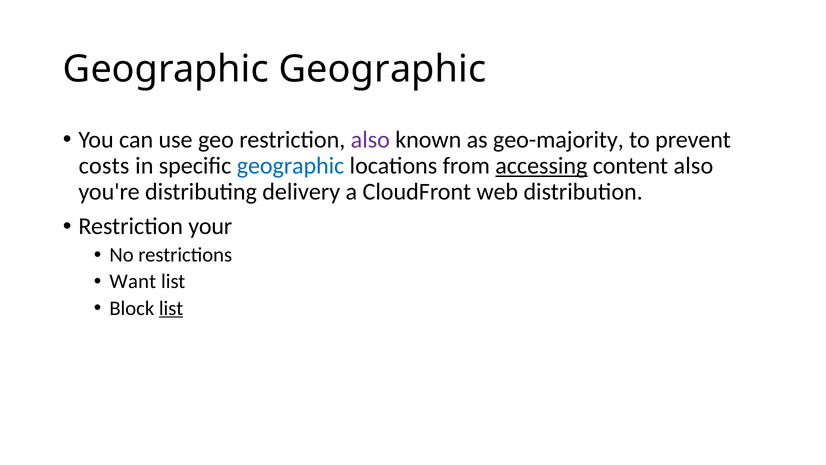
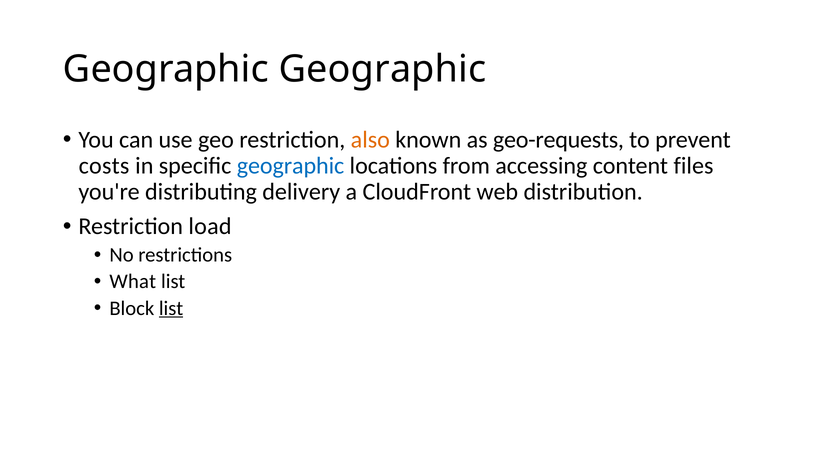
also at (370, 140) colour: purple -> orange
geo-majority: geo-majority -> geo-requests
accessing underline: present -> none
content also: also -> files
your: your -> load
Want: Want -> What
